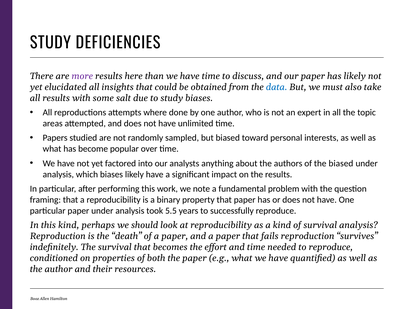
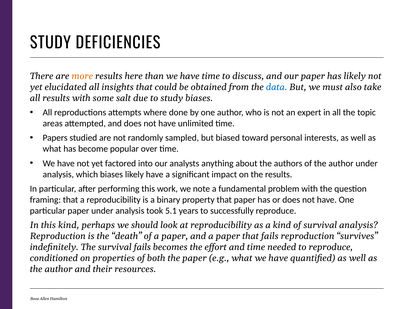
more colour: purple -> orange
of the biased: biased -> author
5.5: 5.5 -> 5.1
survival that: that -> fails
